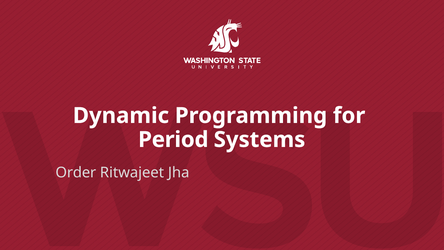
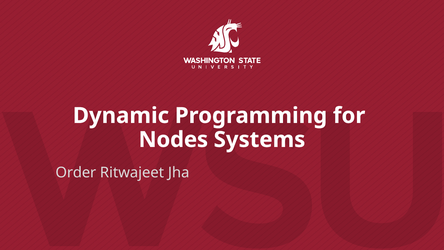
Period: Period -> Nodes
